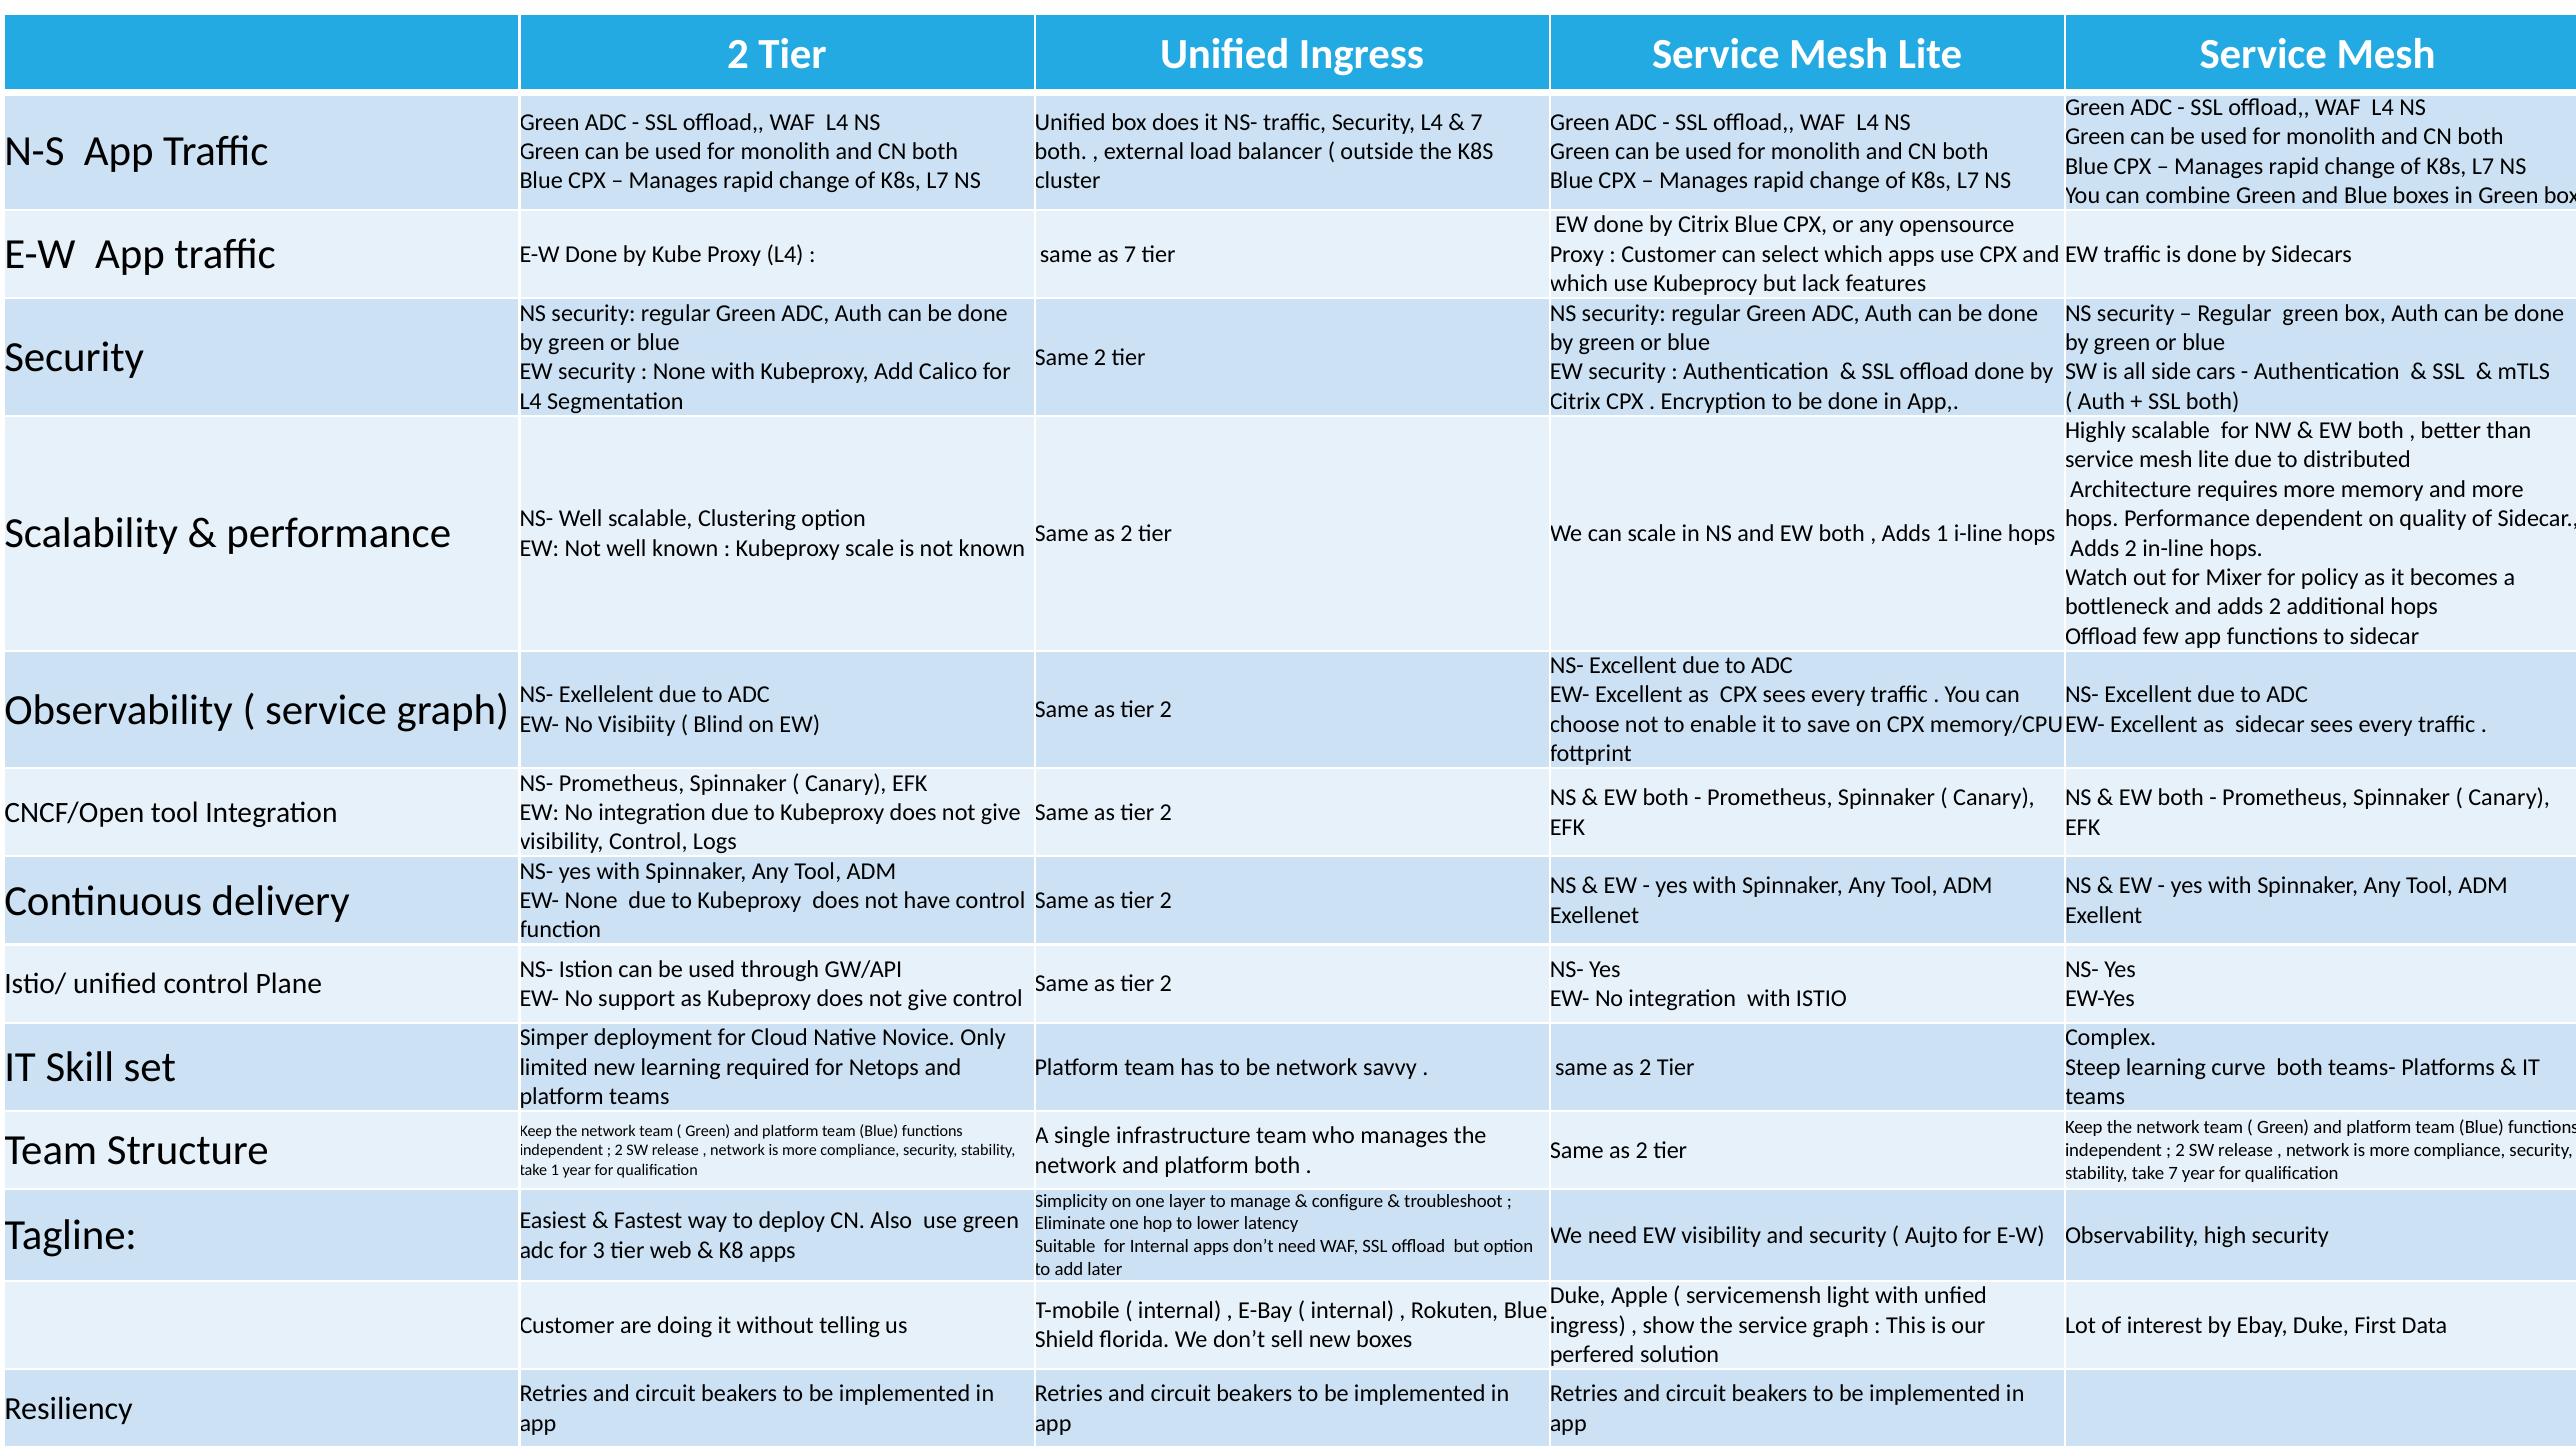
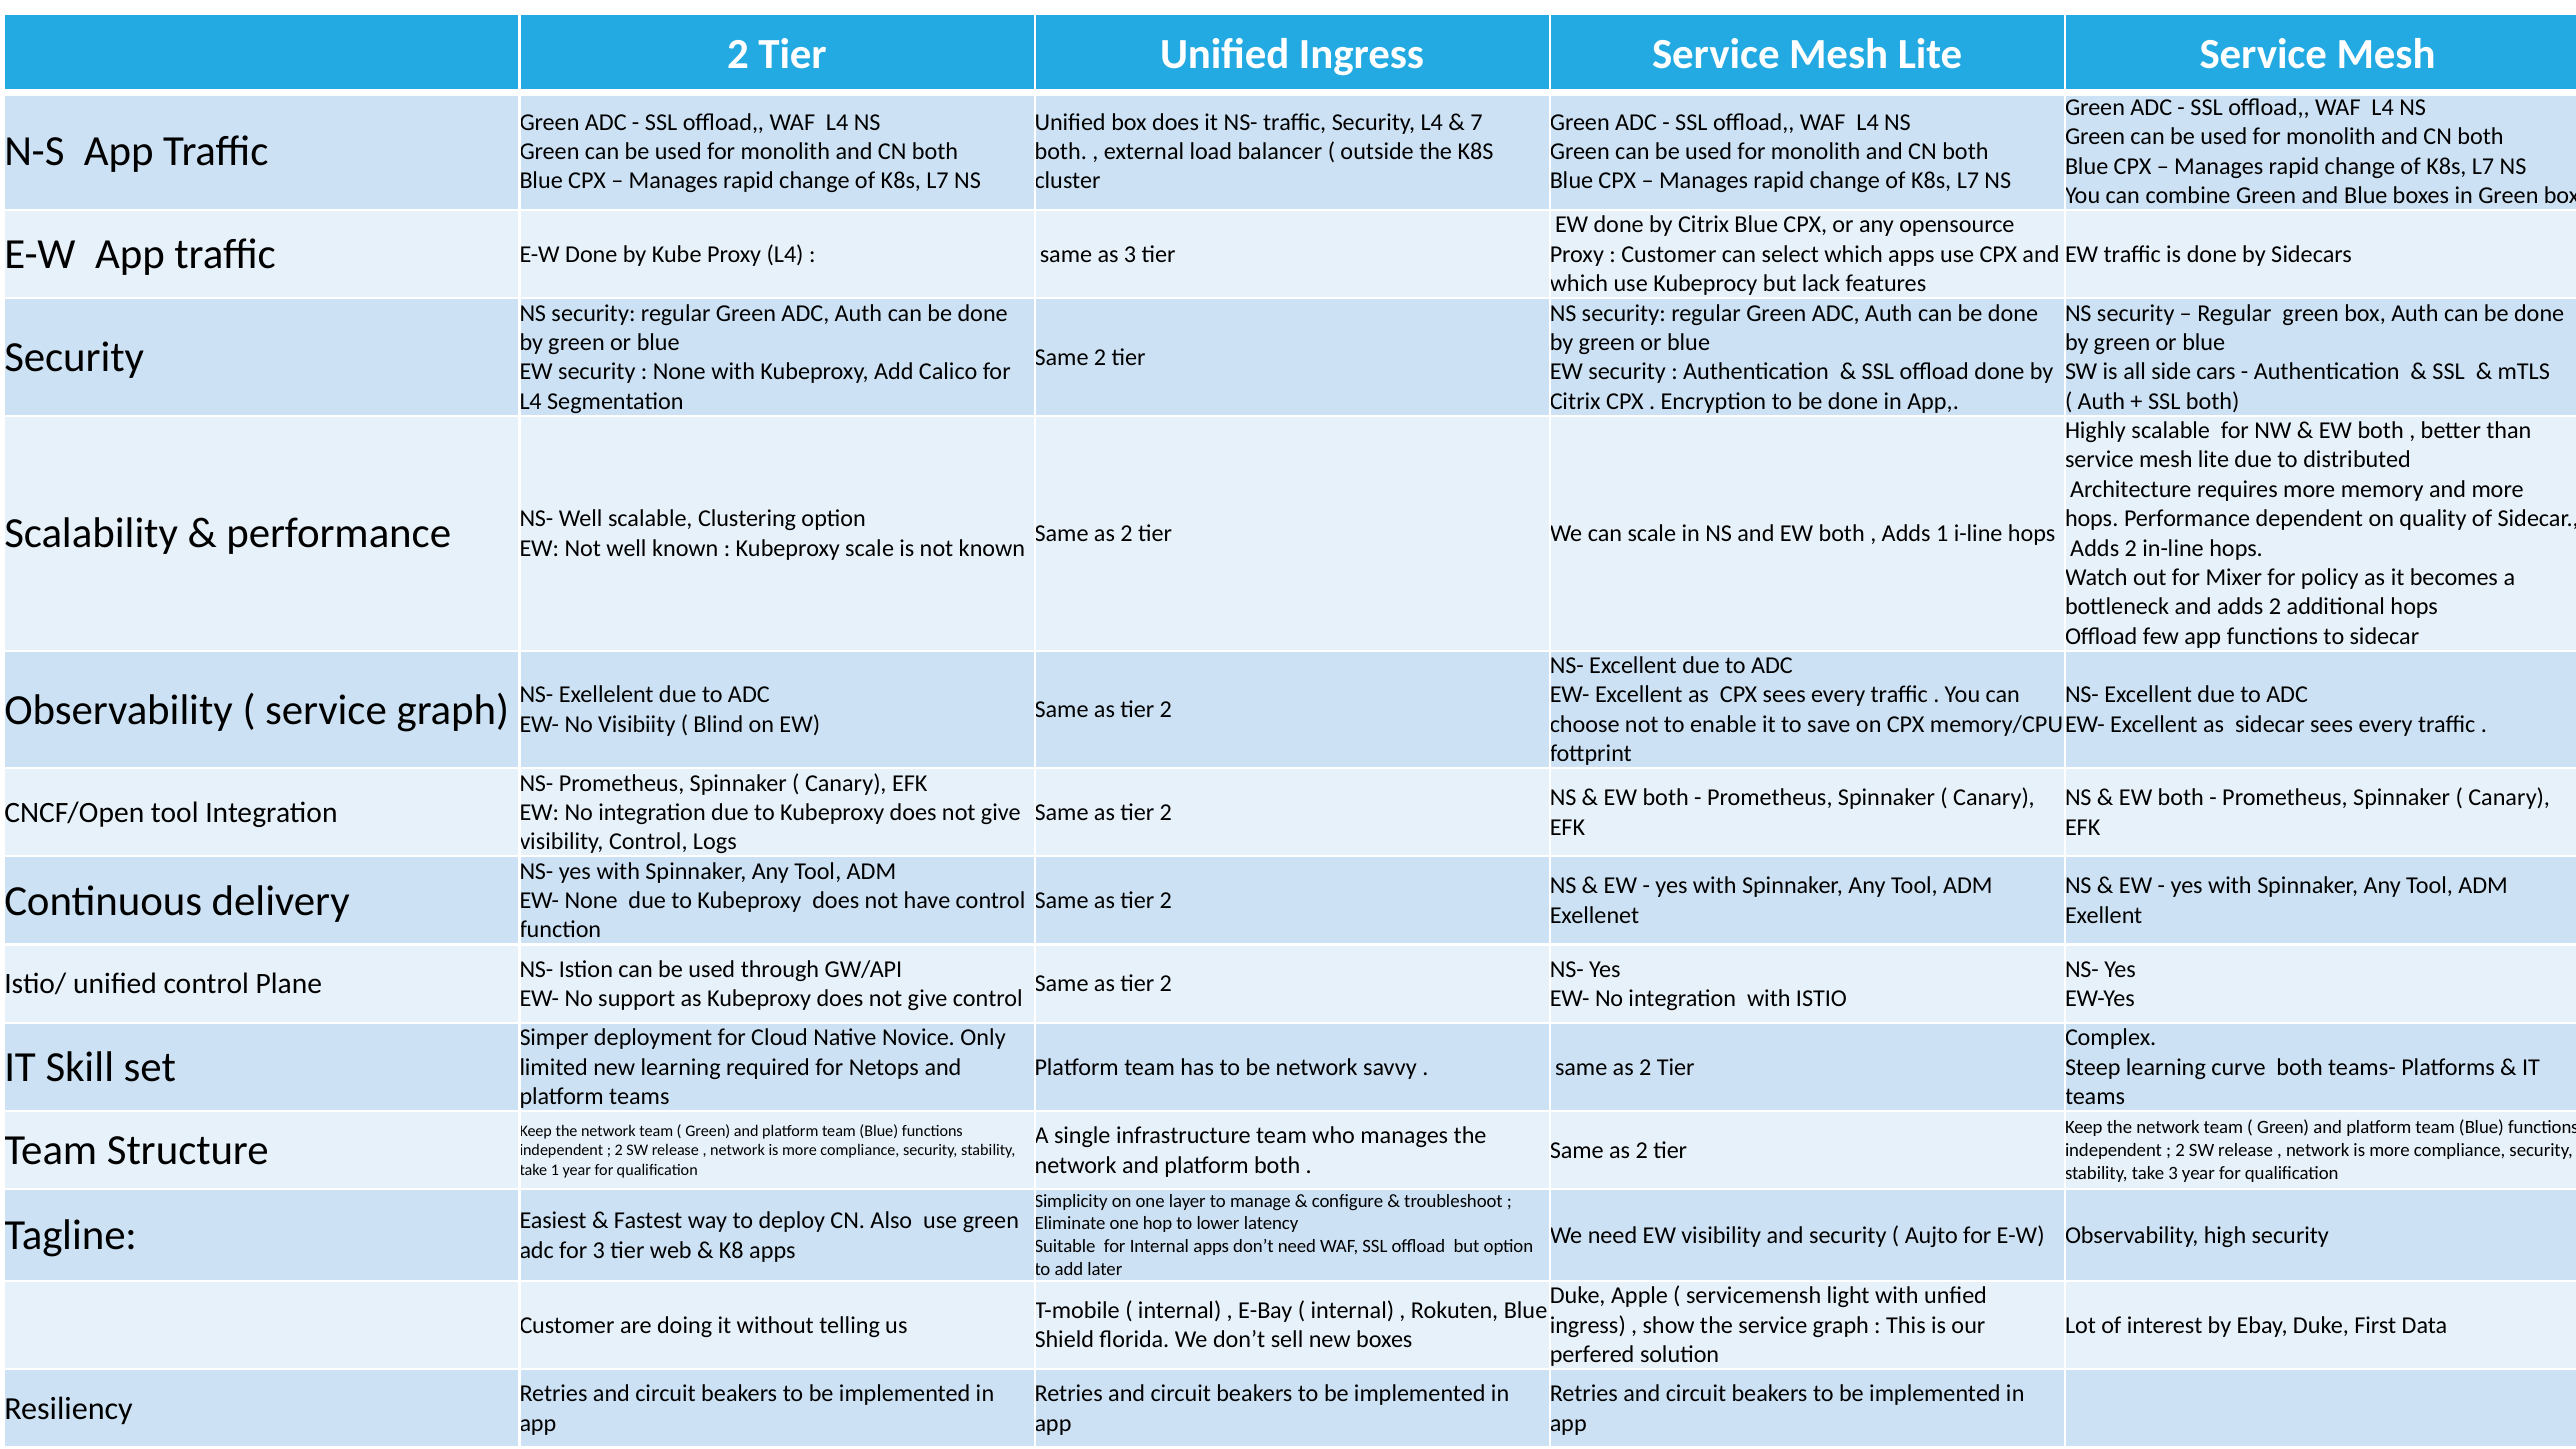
as 7: 7 -> 3
take 7: 7 -> 3
